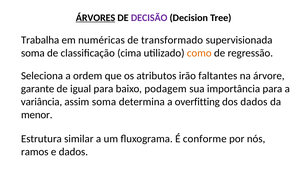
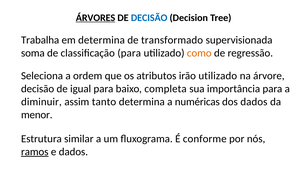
DECISÃO at (149, 18) colour: purple -> blue
em numéricas: numéricas -> determina
classificação cima: cima -> para
irão faltantes: faltantes -> utilizado
garante at (38, 89): garante -> decisão
podagem: podagem -> completa
variância: variância -> diminuir
assim soma: soma -> tanto
overfitting: overfitting -> numéricas
ramos underline: none -> present
